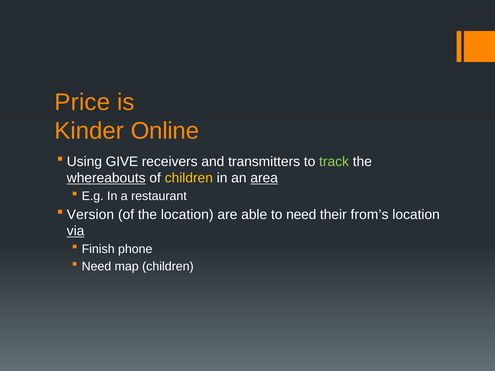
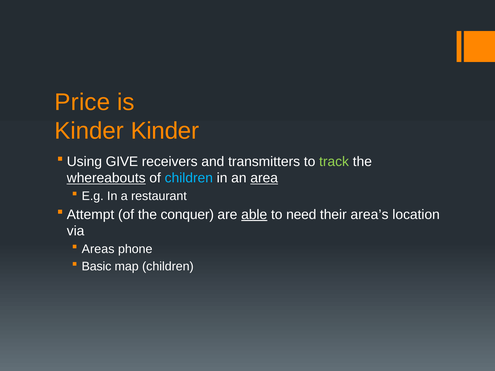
Kinder Online: Online -> Kinder
children at (189, 178) colour: yellow -> light blue
Version: Version -> Attempt
the location: location -> conquer
able underline: none -> present
from’s: from’s -> area’s
via underline: present -> none
Finish: Finish -> Areas
Need at (96, 267): Need -> Basic
